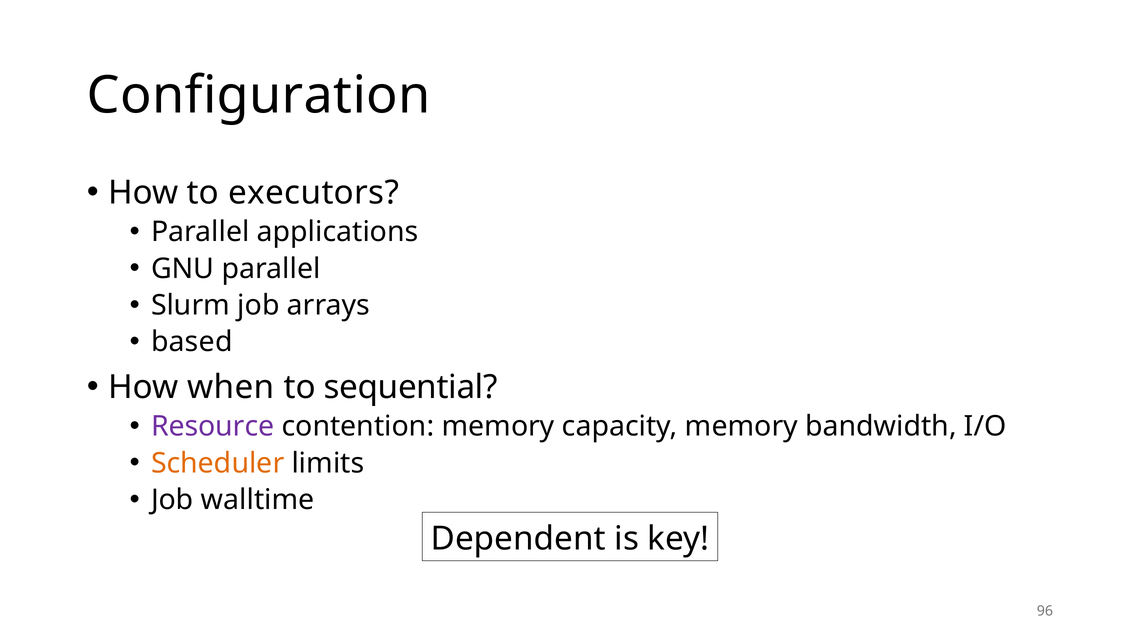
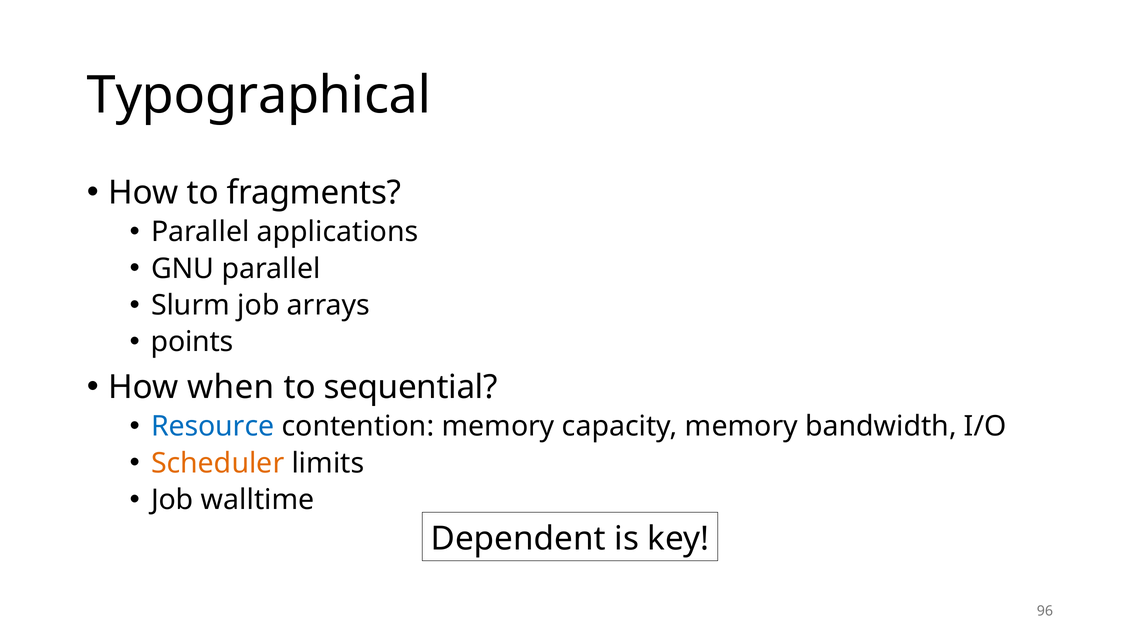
Configuration: Configuration -> Typographical
executors: executors -> fragments
based: based -> points
Resource colour: purple -> blue
